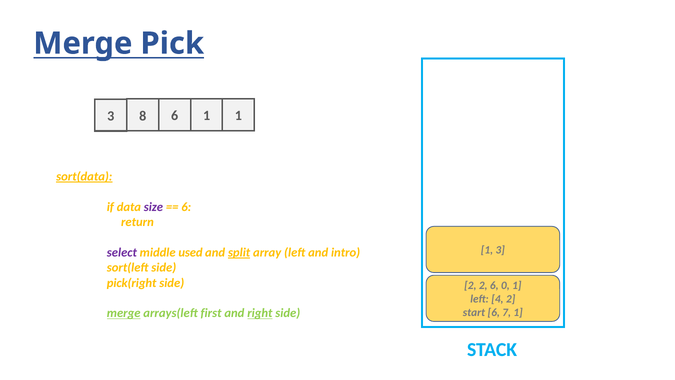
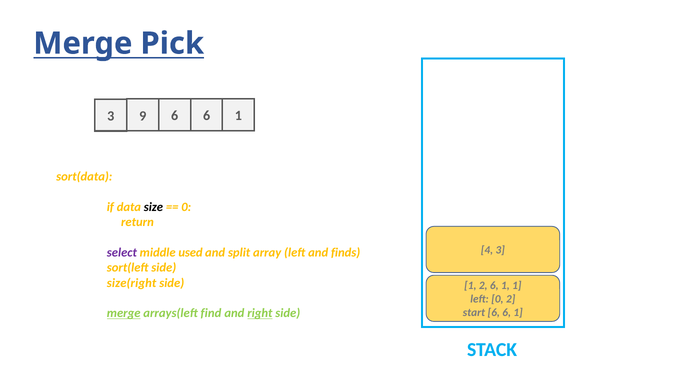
8: 8 -> 9
1 at (207, 116): 1 -> 6
sort(data underline: present -> none
size colour: purple -> black
6 at (186, 207): 6 -> 0
1 at (487, 250): 1 -> 4
split underline: present -> none
intro: intro -> finds
pick(right: pick(right -> size(right
2 at (470, 285): 2 -> 1
2 6 0: 0 -> 1
left 4: 4 -> 0
7 at (507, 312): 7 -> 6
first: first -> find
